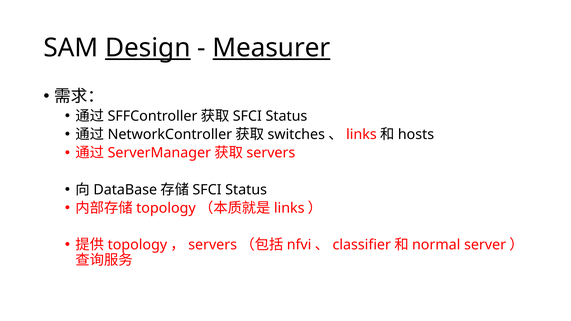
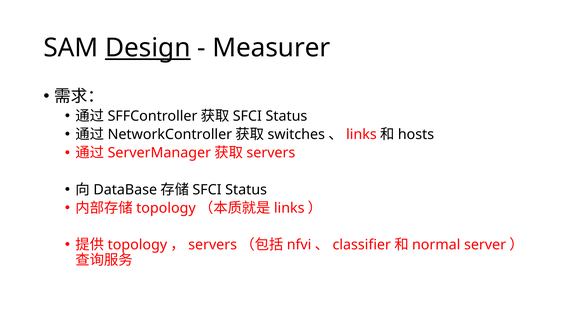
Measurer underline: present -> none
